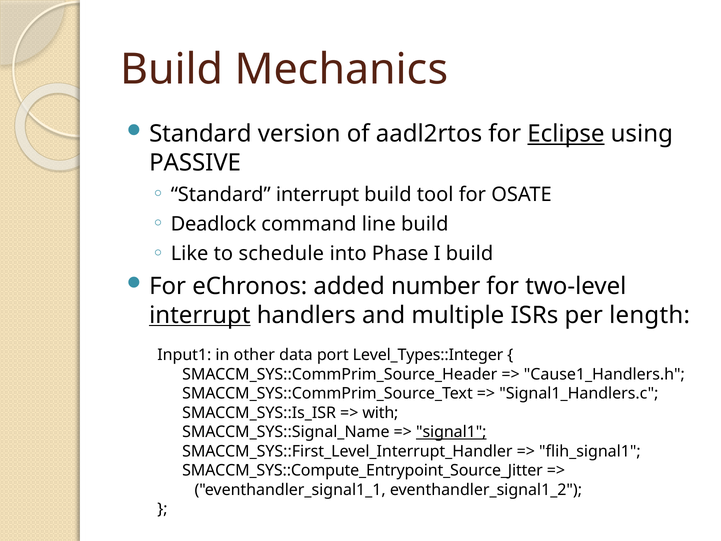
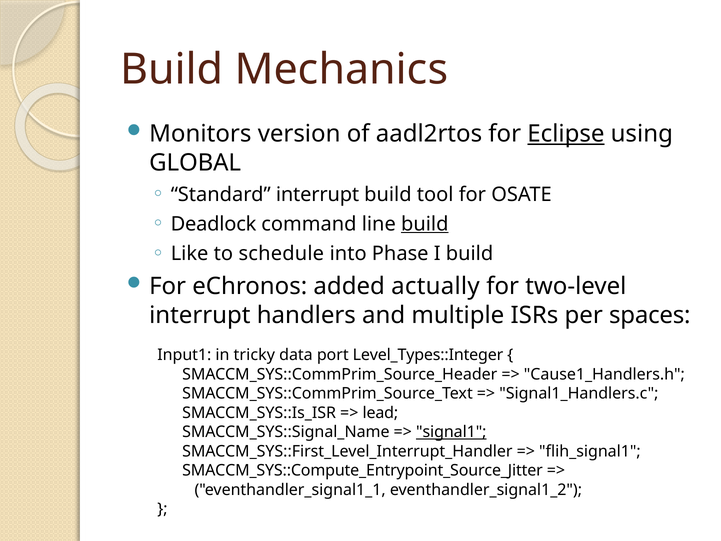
Standard at (200, 134): Standard -> Monitors
PASSIVE: PASSIVE -> GLOBAL
build at (425, 224) underline: none -> present
number: number -> actually
interrupt at (200, 315) underline: present -> none
length: length -> spaces
other: other -> tricky
with: with -> lead
